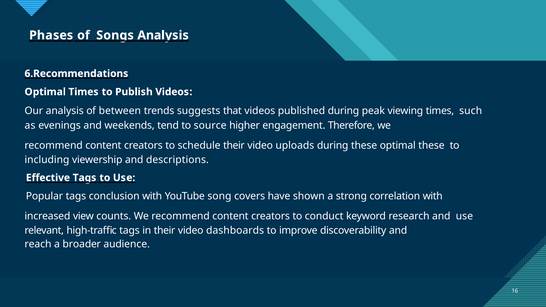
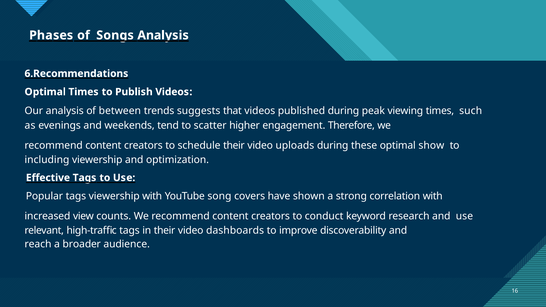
source: source -> scatter
optimal these: these -> show
descriptions: descriptions -> optimization
tags conclusion: conclusion -> viewership
